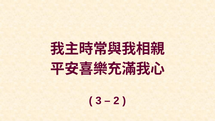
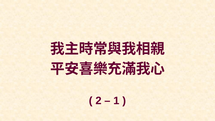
3: 3 -> 2
2: 2 -> 1
